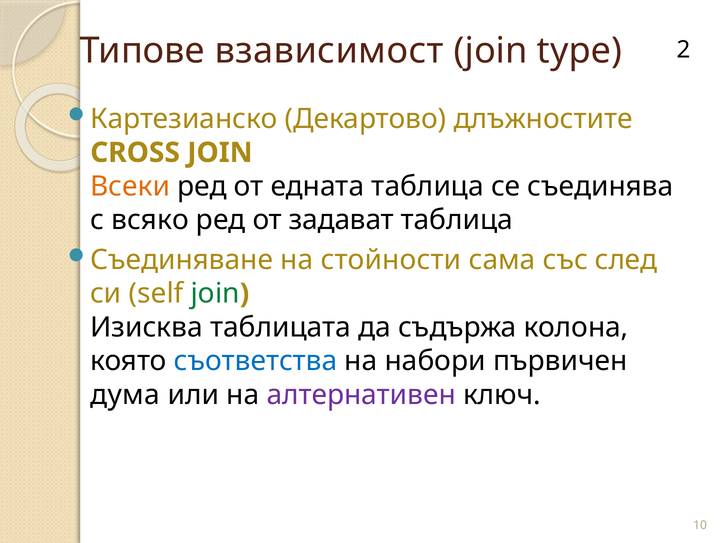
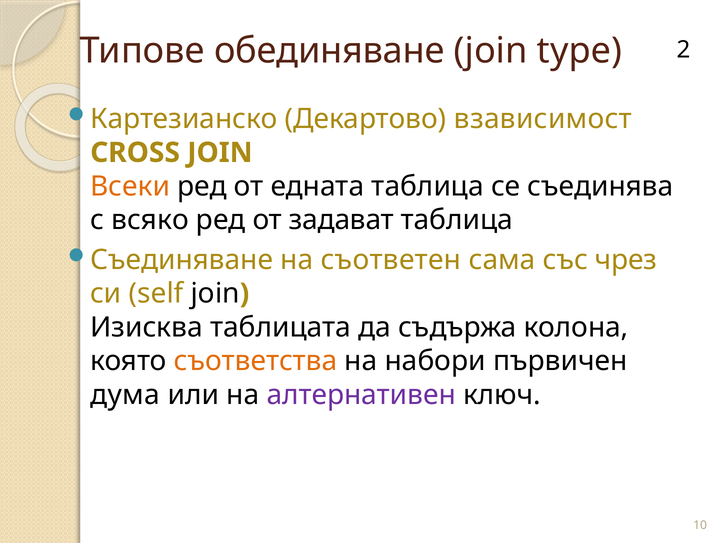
взависимост: взависимост -> обединяване
длъжностите: длъжностите -> взависимост
стойности: стойности -> съответен
след: след -> чрез
join at (215, 294) colour: green -> black
съответства colour: blue -> orange
